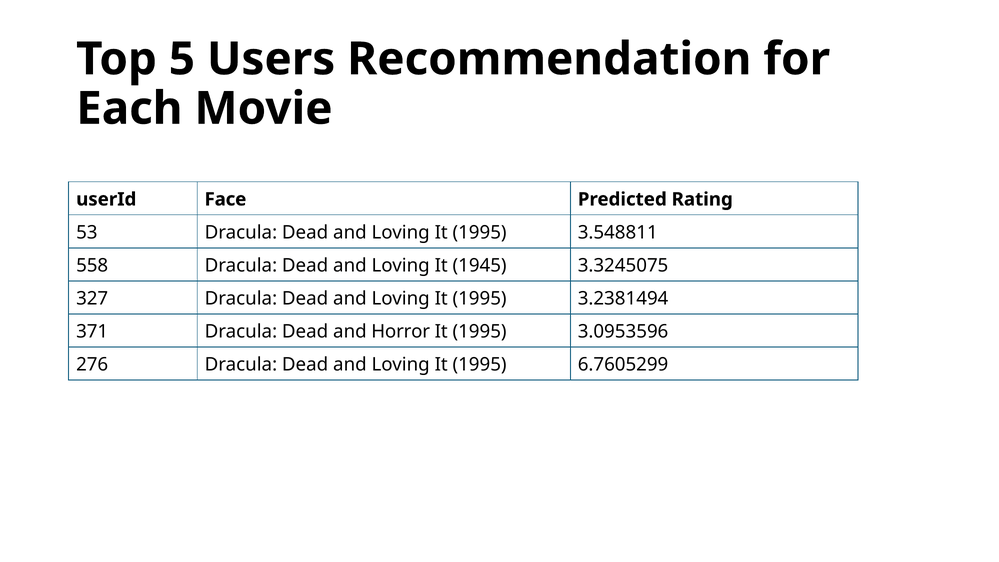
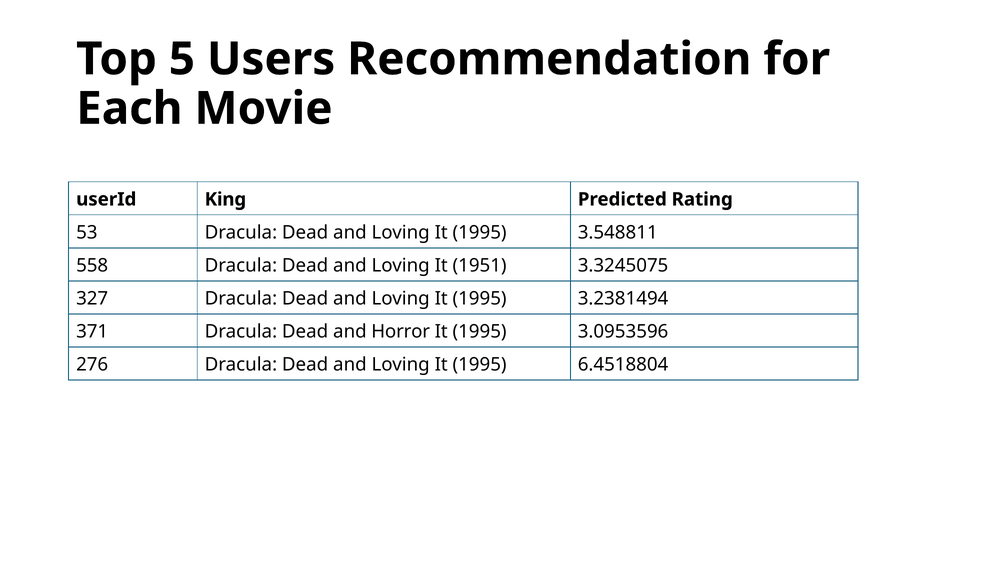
Face: Face -> King
1945: 1945 -> 1951
6.7605299: 6.7605299 -> 6.4518804
